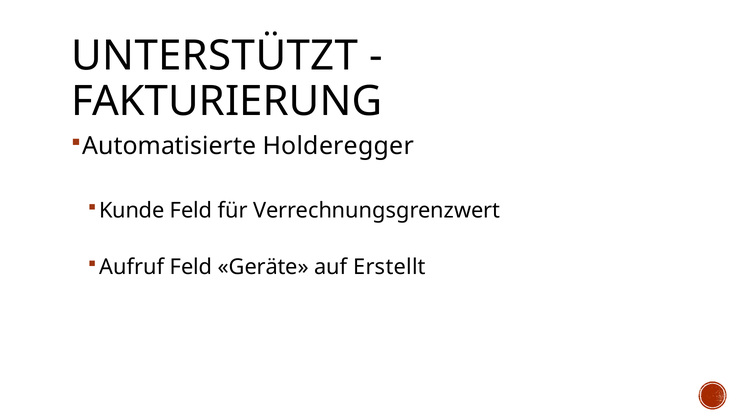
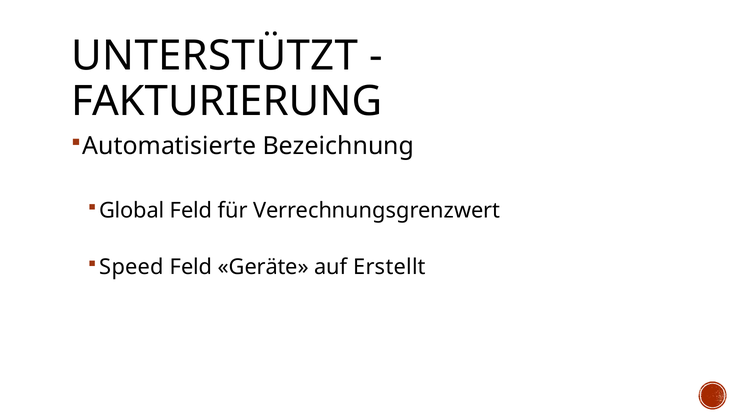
Holderegger: Holderegger -> Bezeichnung
Kunde: Kunde -> Global
Aufruf: Aufruf -> Speed
